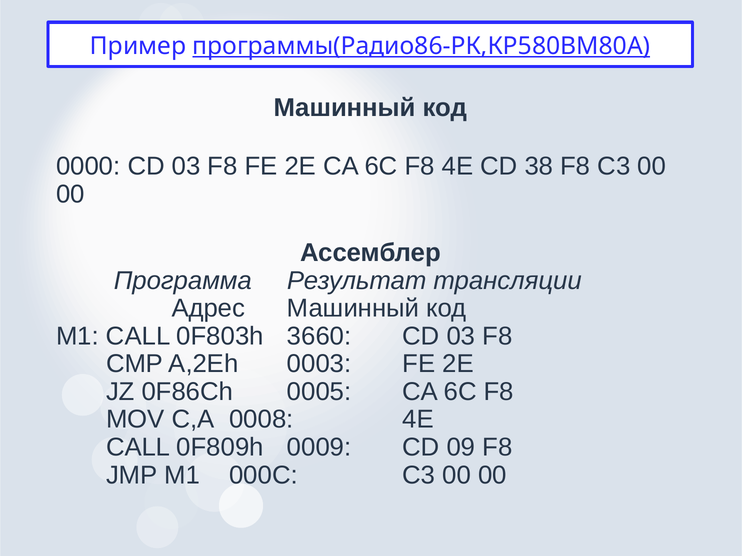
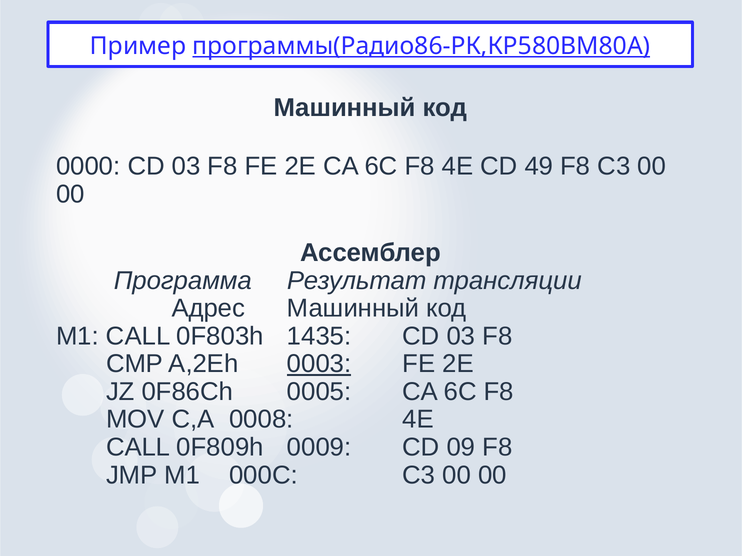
38: 38 -> 49
3660: 3660 -> 1435
0003 underline: none -> present
